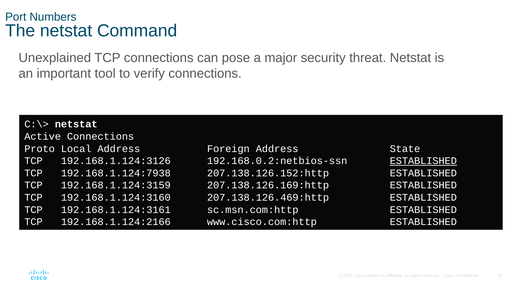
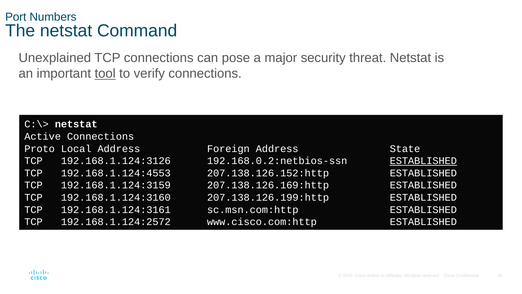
tool underline: none -> present
192.168.1.124:7938: 192.168.1.124:7938 -> 192.168.1.124:4553
207.138.126.469:http: 207.138.126.469:http -> 207.138.126.199:http
192.168.1.124:2166: 192.168.1.124:2166 -> 192.168.1.124:2572
